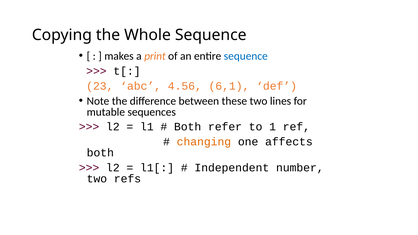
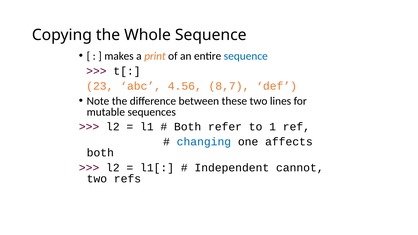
6,1: 6,1 -> 8,7
changing colour: orange -> blue
number: number -> cannot
